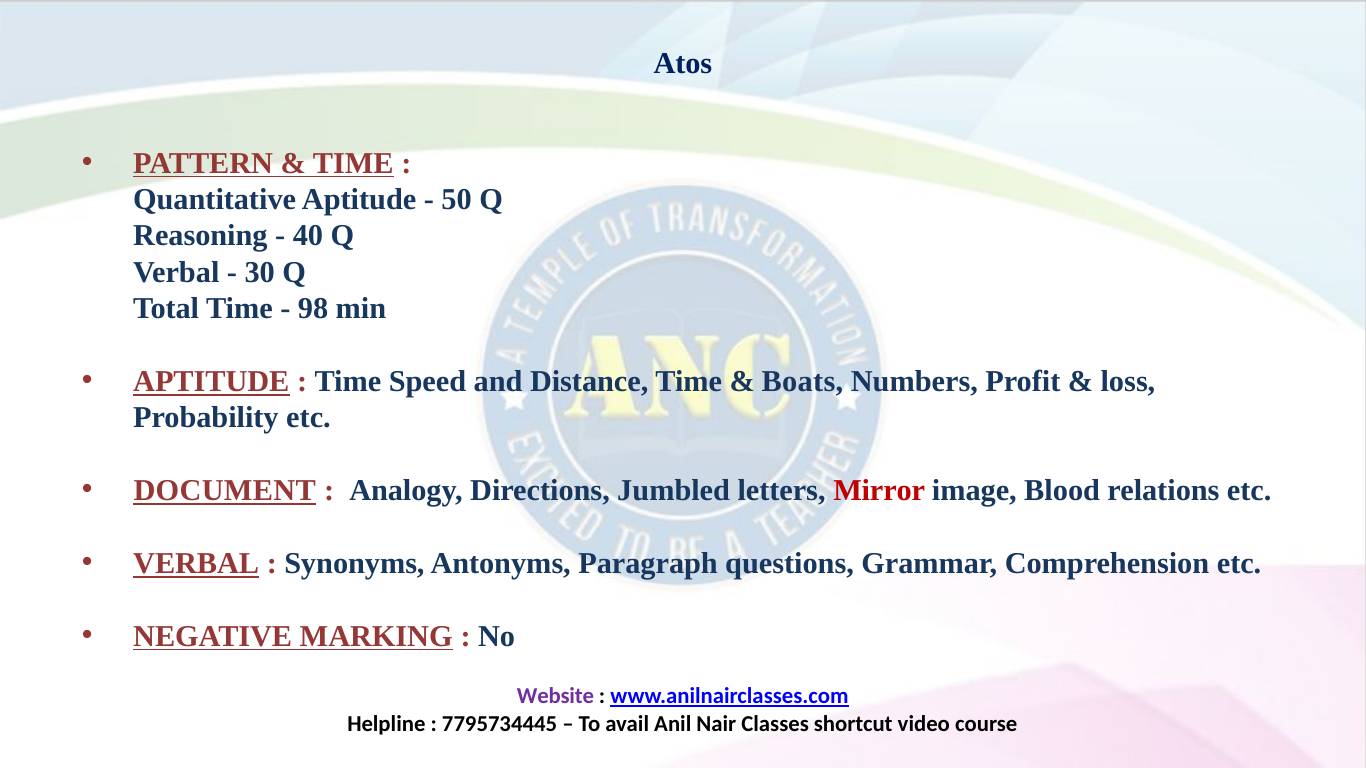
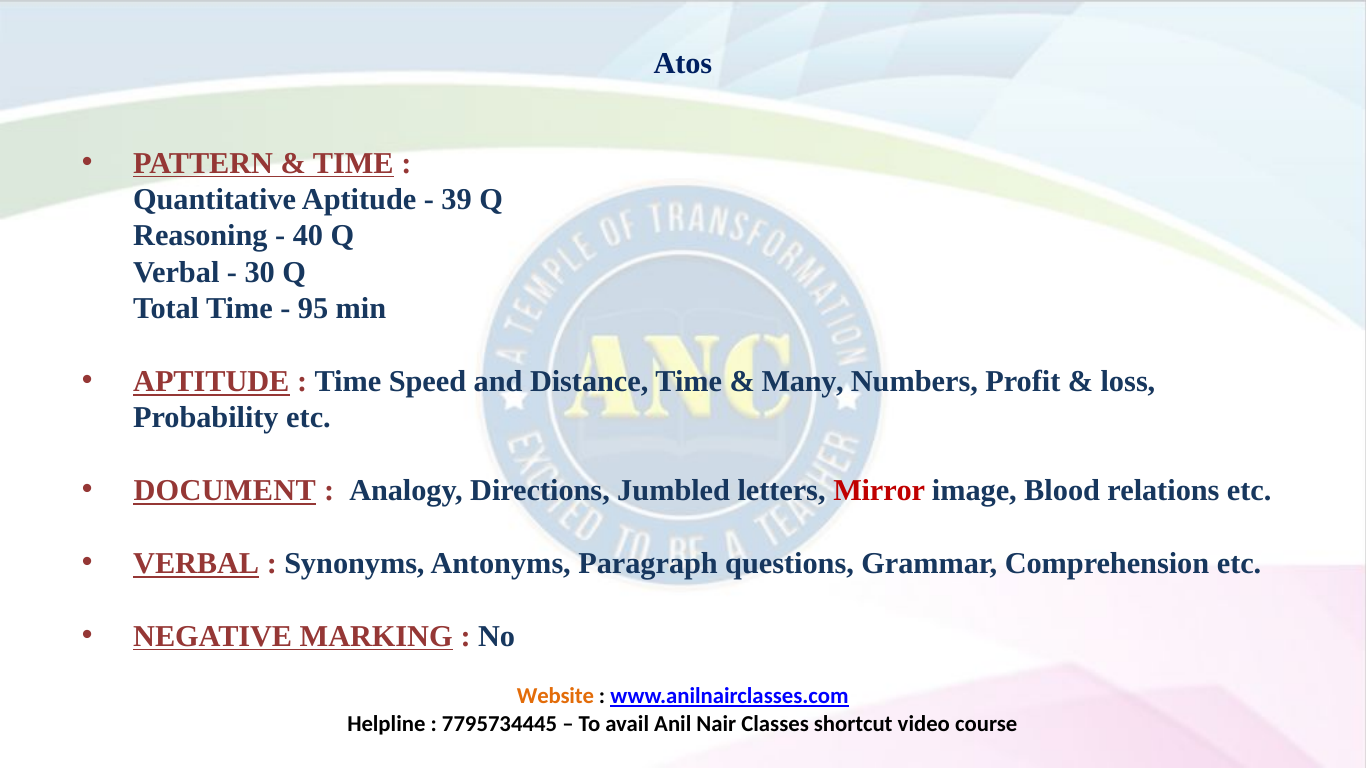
50: 50 -> 39
98: 98 -> 95
Boats: Boats -> Many
Website colour: purple -> orange
